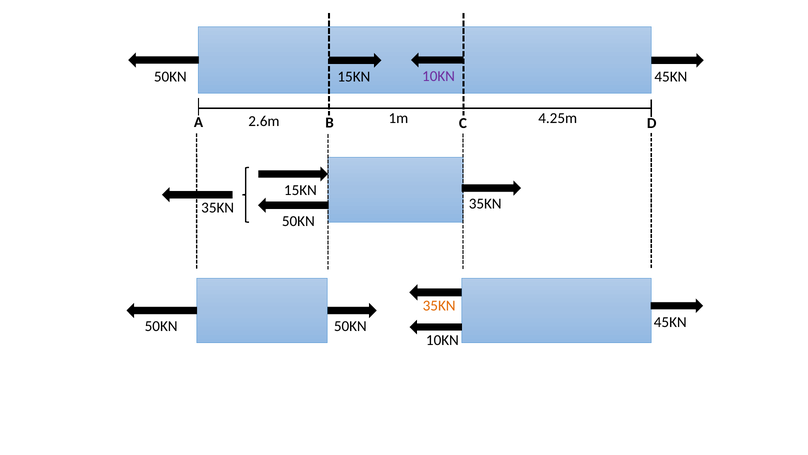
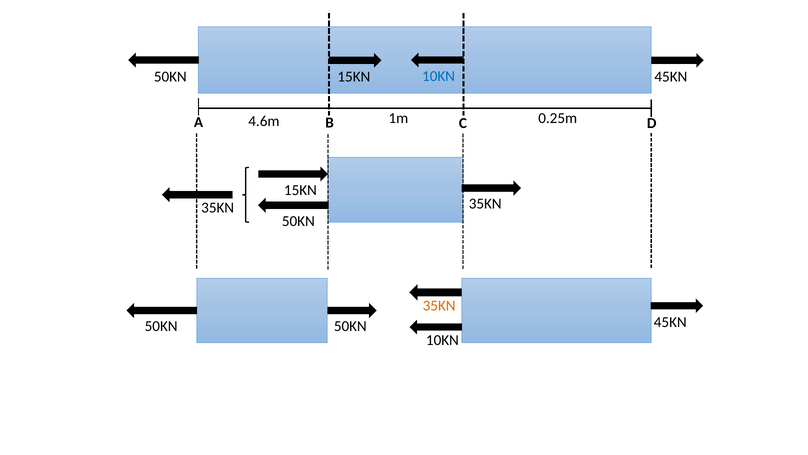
10KN at (439, 76) colour: purple -> blue
2.6m: 2.6m -> 4.6m
4.25m: 4.25m -> 0.25m
